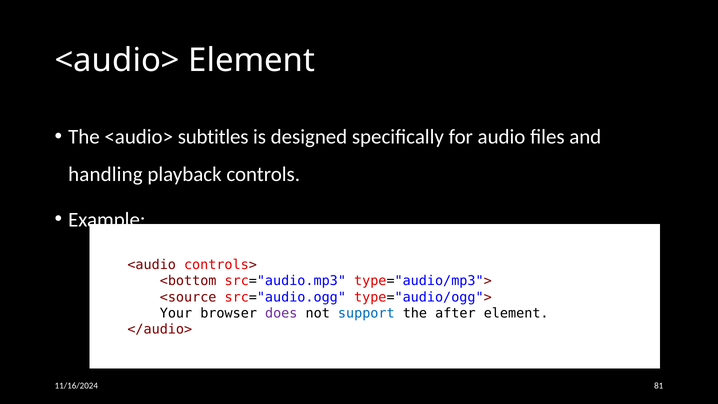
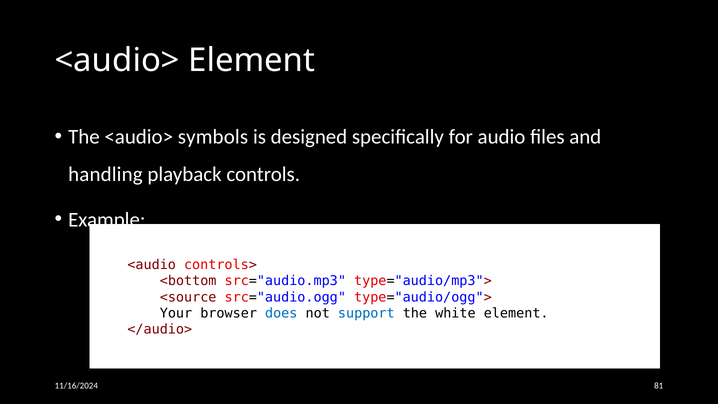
subtitles: subtitles -> symbols
does colour: purple -> blue
after: after -> white
